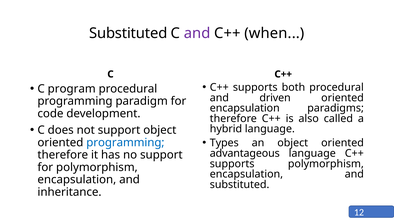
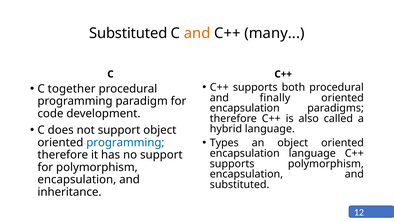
and at (197, 33) colour: purple -> orange
when: when -> many
program: program -> together
driven: driven -> finally
advantageous at (245, 153): advantageous -> encapsulation
